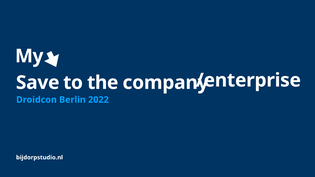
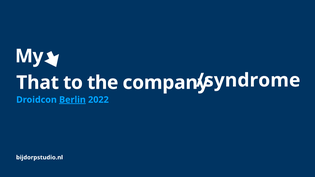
/enterprise: /enterprise -> /syndrome
Save: Save -> That
Berlin underline: none -> present
